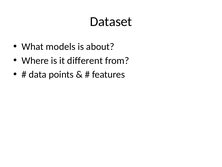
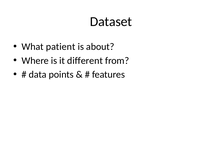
models: models -> patient
